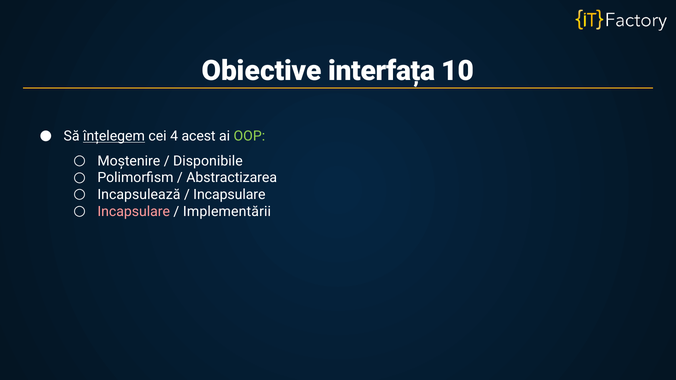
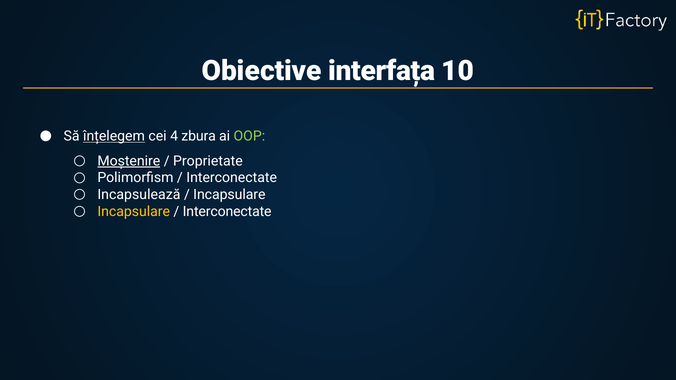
acest: acest -> zbura
Moștenire underline: none -> present
Disponibile: Disponibile -> Proprietate
Abstractizarea at (232, 178): Abstractizarea -> Interconectate
Incapsulare at (134, 212) colour: pink -> yellow
Implementării at (227, 212): Implementării -> Interconectate
